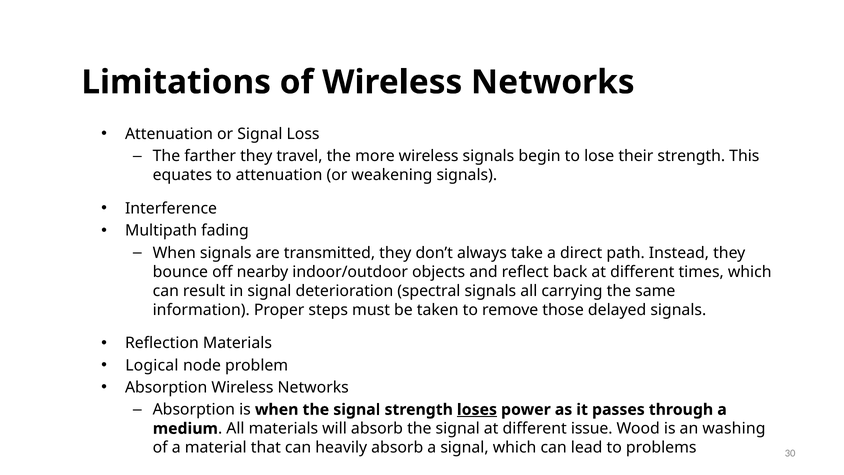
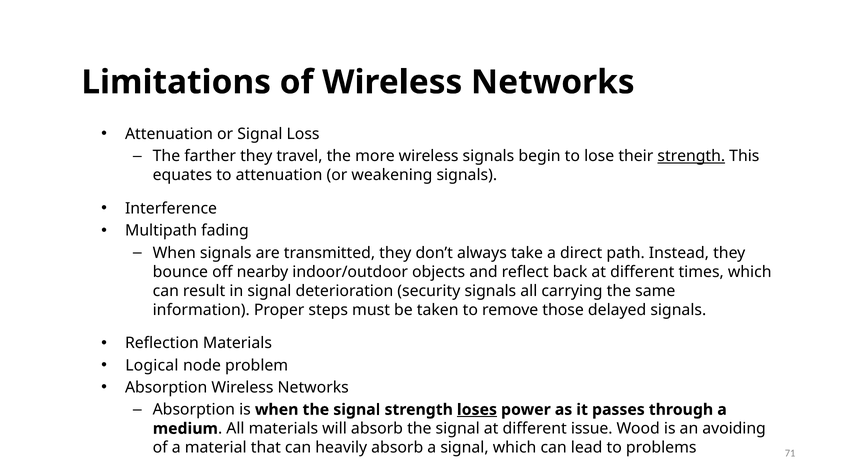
strength at (691, 156) underline: none -> present
spectral: spectral -> security
washing: washing -> avoiding
30: 30 -> 71
